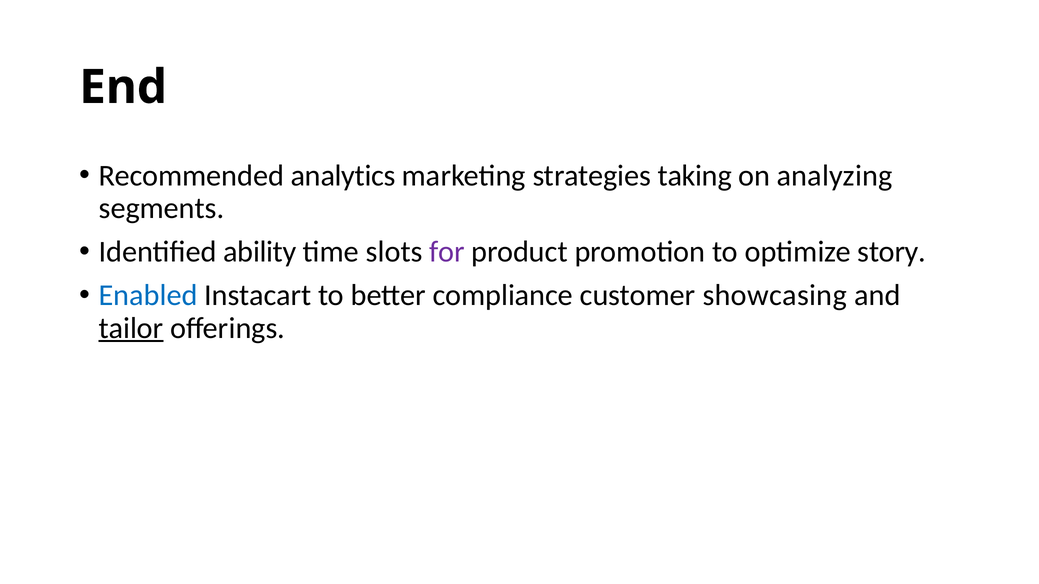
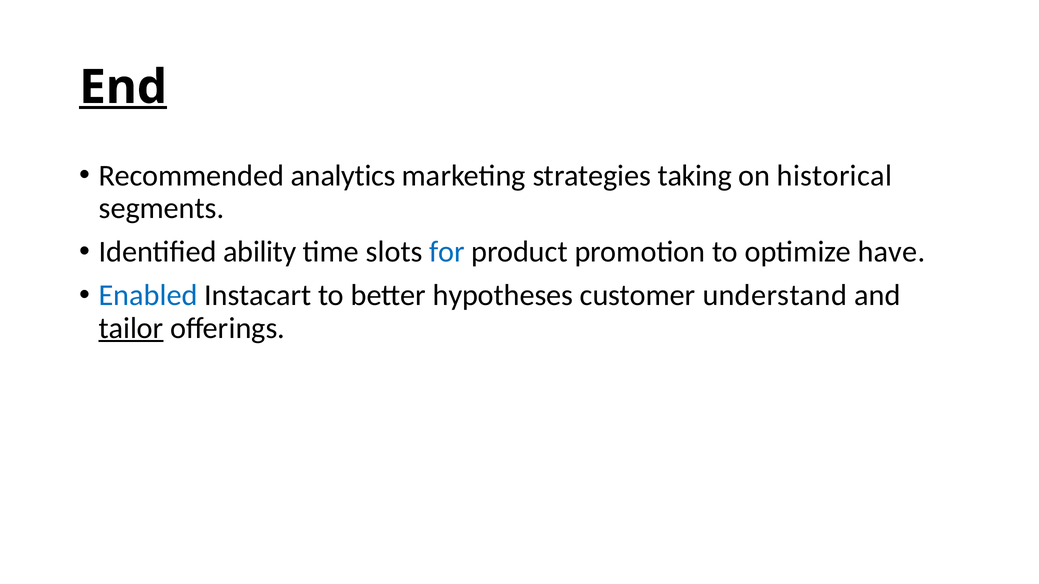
End underline: none -> present
analyzing: analyzing -> historical
for colour: purple -> blue
story: story -> have
compliance: compliance -> hypotheses
showcasing: showcasing -> understand
